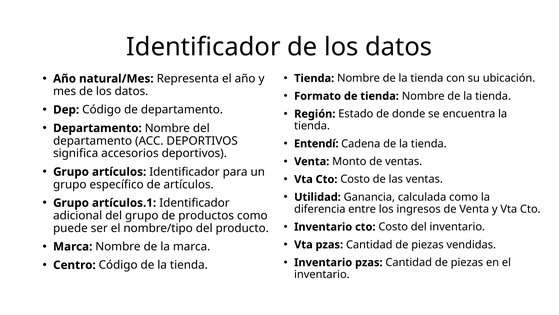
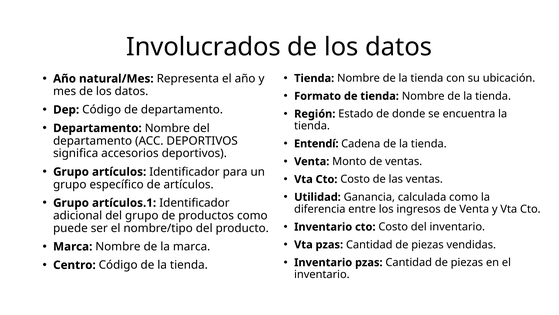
Identificador at (203, 47): Identificador -> Involucrados
